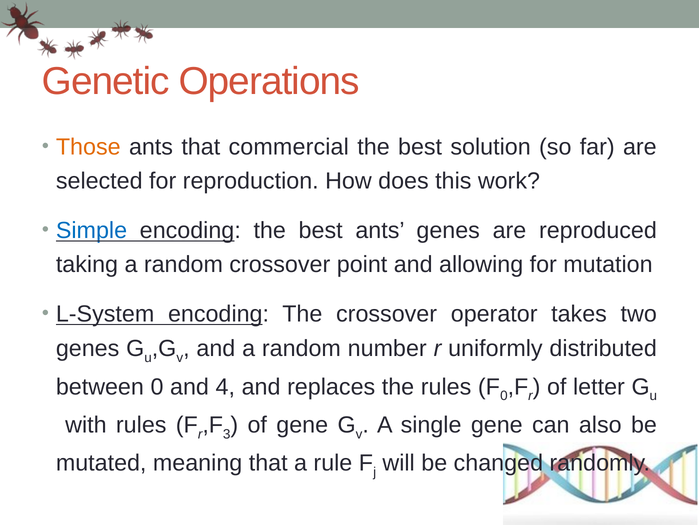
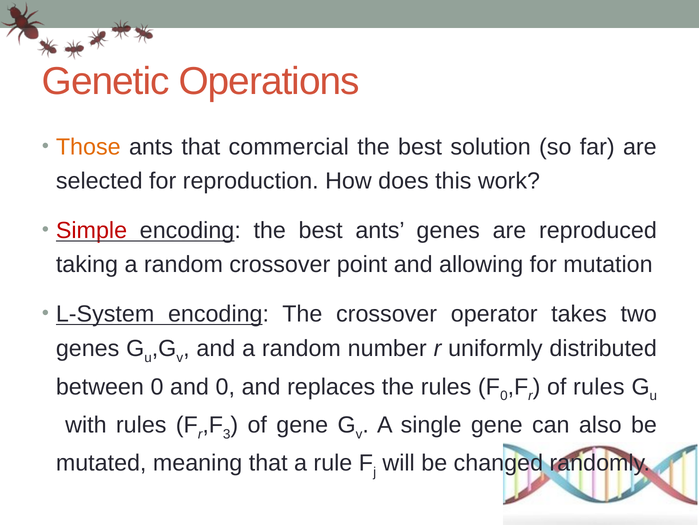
Simple colour: blue -> red
and 4: 4 -> 0
of letter: letter -> rules
